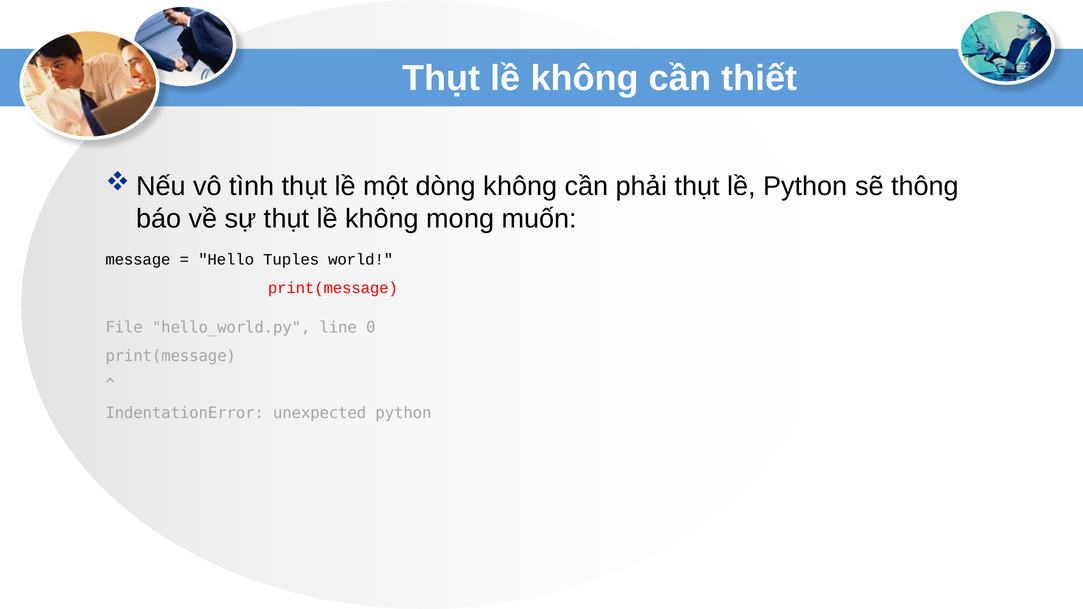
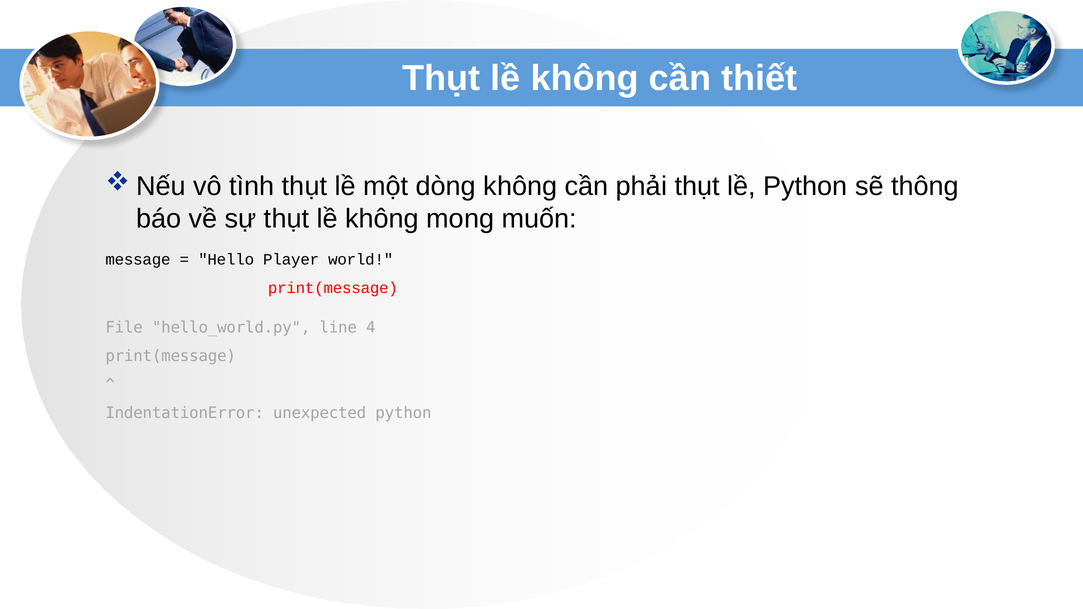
Tuples: Tuples -> Player
0: 0 -> 4
